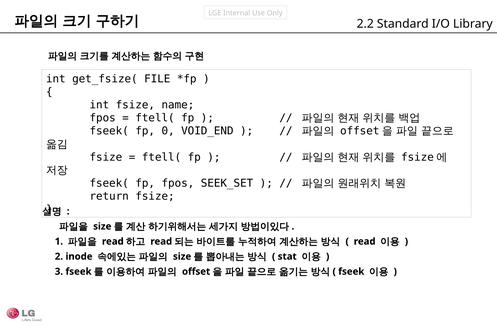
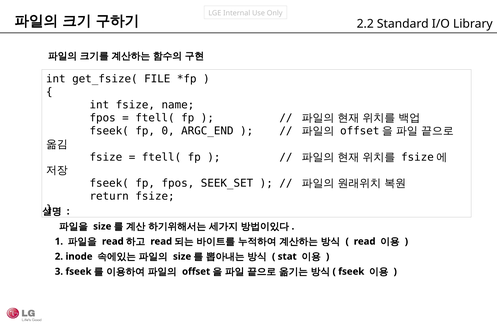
VOID_END: VOID_END -> ARGC_END
